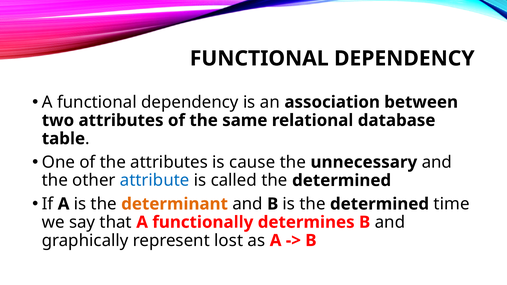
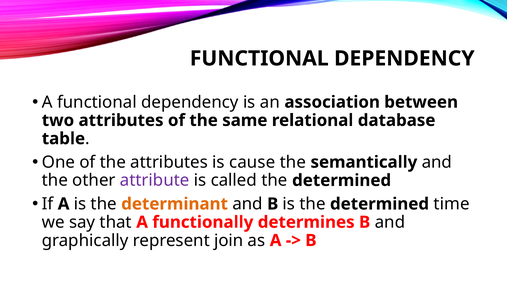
unnecessary: unnecessary -> semantically
attribute colour: blue -> purple
lost: lost -> join
